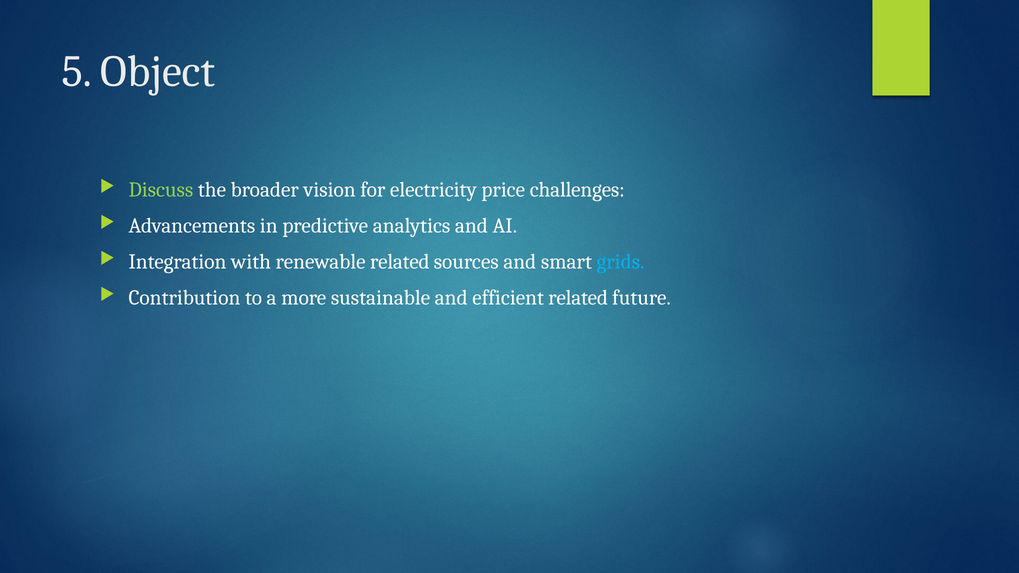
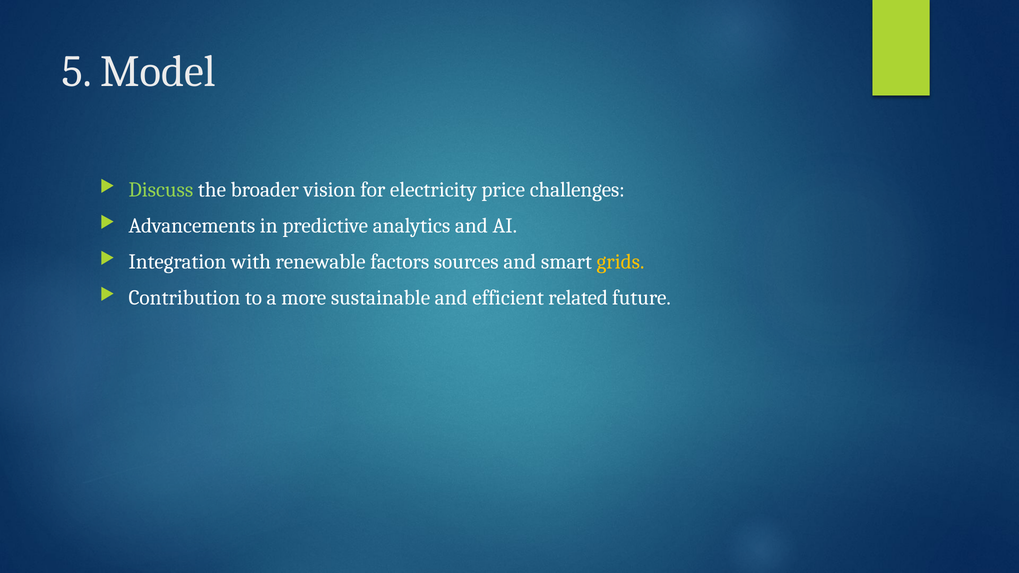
Object: Object -> Model
renewable related: related -> factors
grids colour: light blue -> yellow
